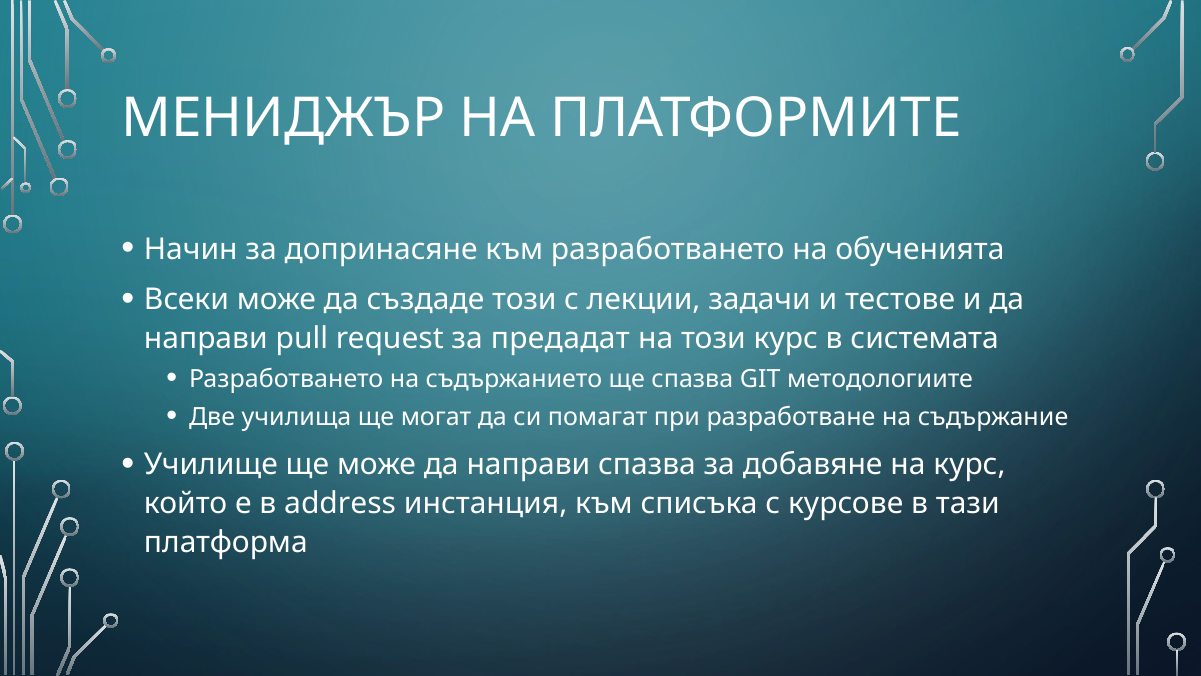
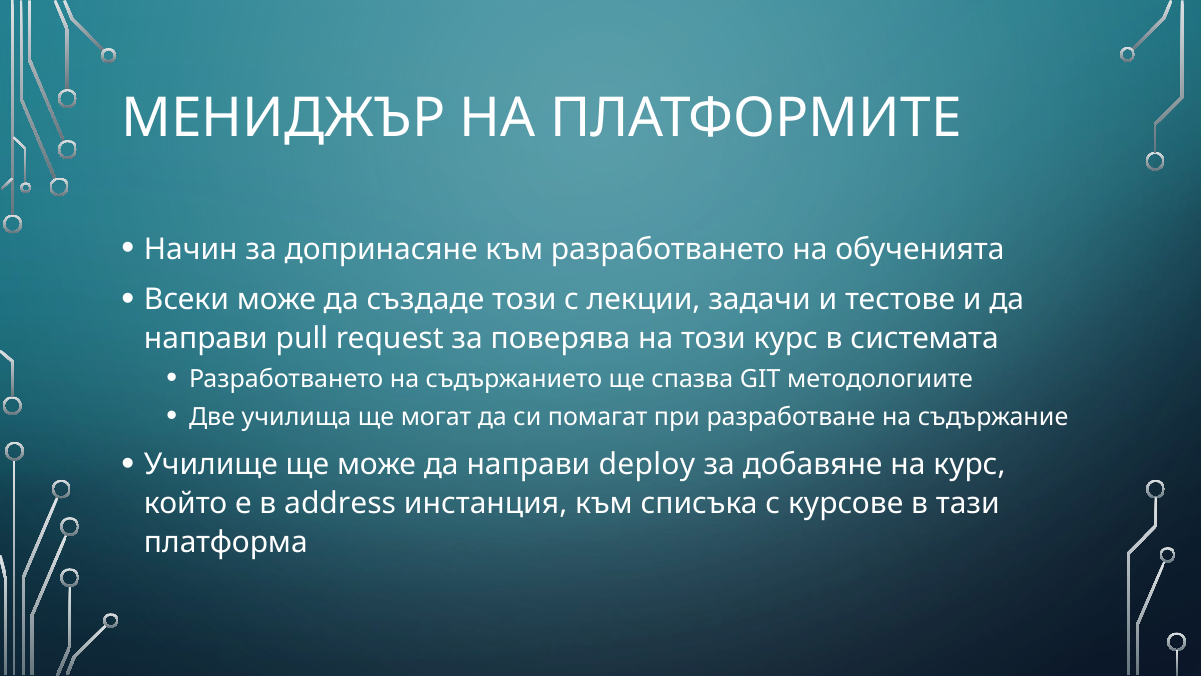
предадат: предадат -> поверява
направи спазва: спазва -> deploy
